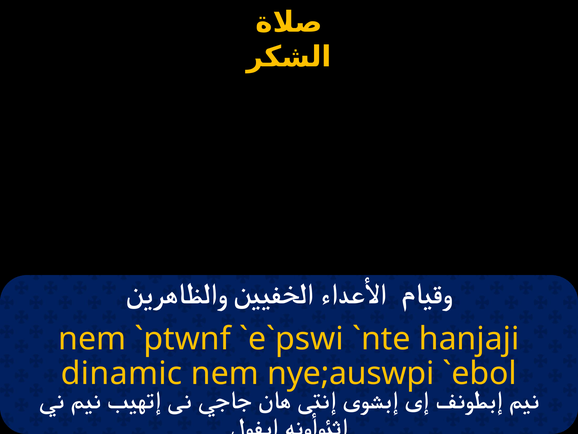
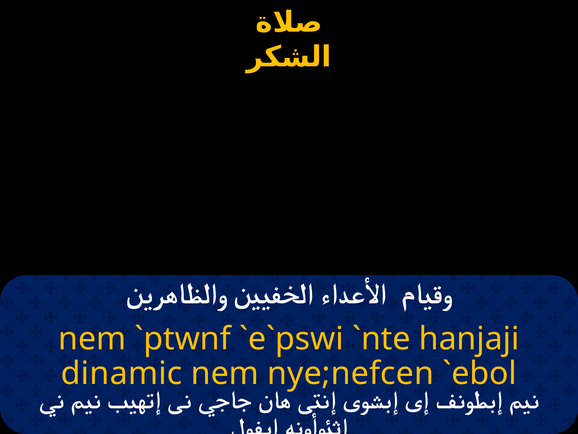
nye;auswpi: nye;auswpi -> nye;nefcen
